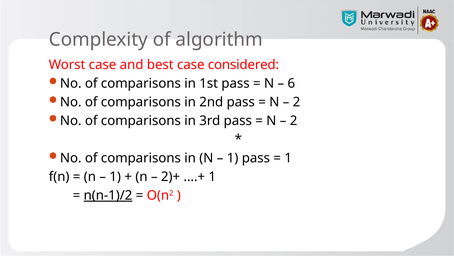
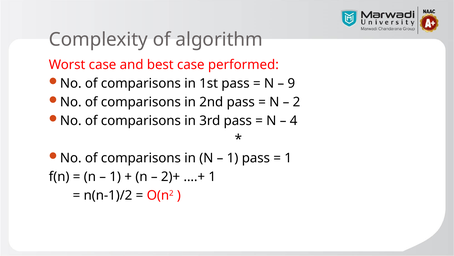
considered: considered -> performed
6: 6 -> 9
2 at (294, 120): 2 -> 4
n(n-1)/2 underline: present -> none
